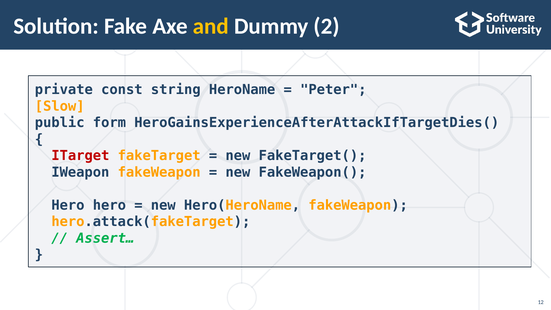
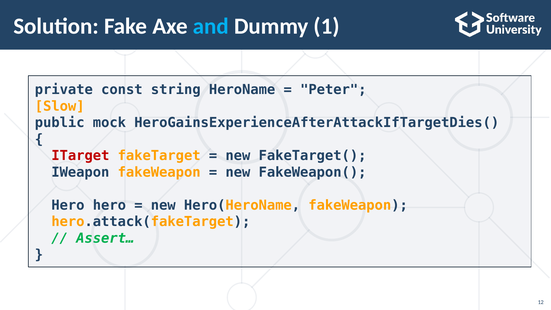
and colour: yellow -> light blue
2: 2 -> 1
form: form -> mock
